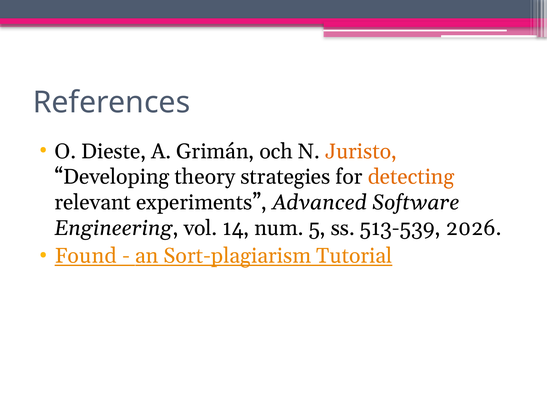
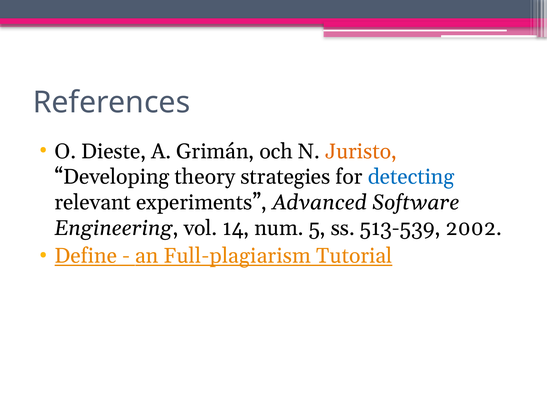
detecting colour: orange -> blue
2026: 2026 -> 2002
Found: Found -> Define
Sort-plagiarism: Sort-plagiarism -> Full-plagiarism
